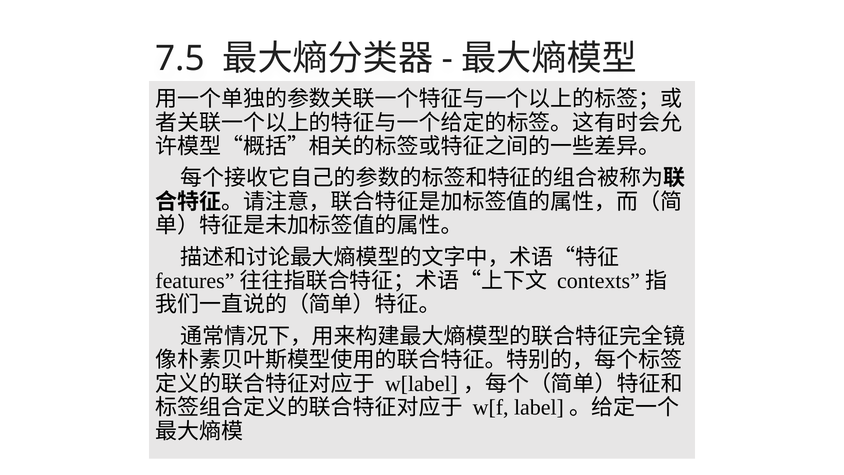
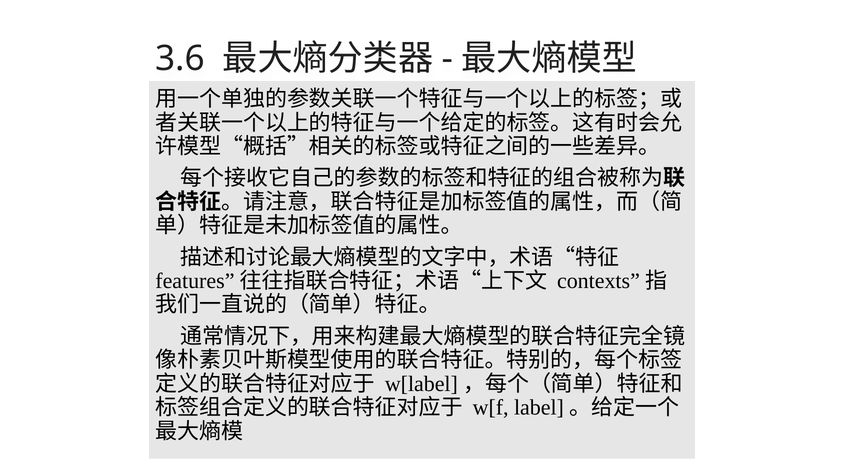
7.5: 7.5 -> 3.6
